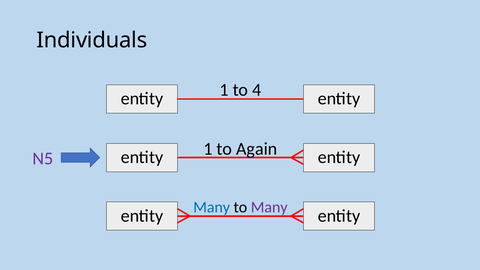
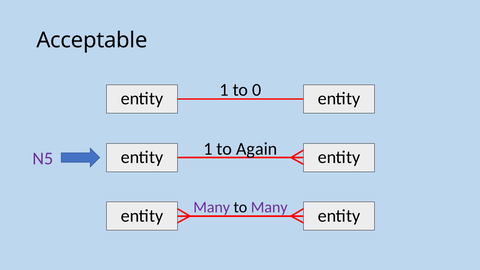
Individuals: Individuals -> Acceptable
4: 4 -> 0
Many at (212, 207) colour: blue -> purple
